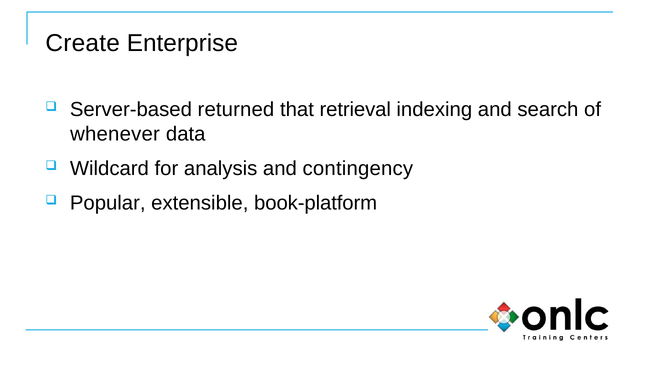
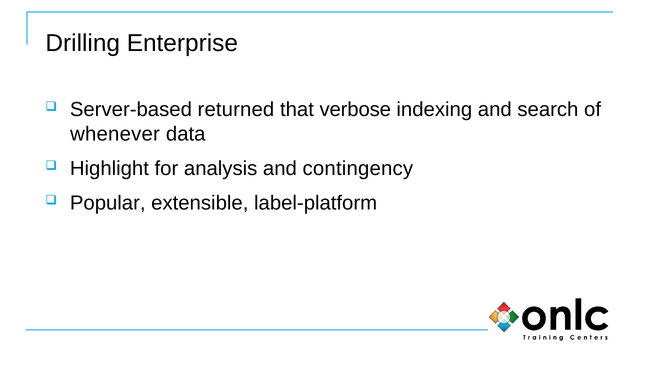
Create: Create -> Drilling
retrieval: retrieval -> verbose
Wildcard: Wildcard -> Highlight
book-platform: book-platform -> label-platform
